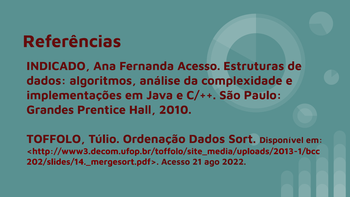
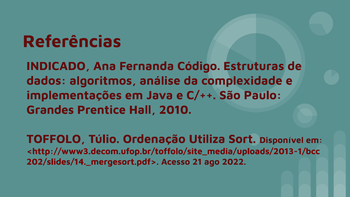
Fernanda Acesso: Acesso -> Código
Ordenação Dados: Dados -> Utiliza
